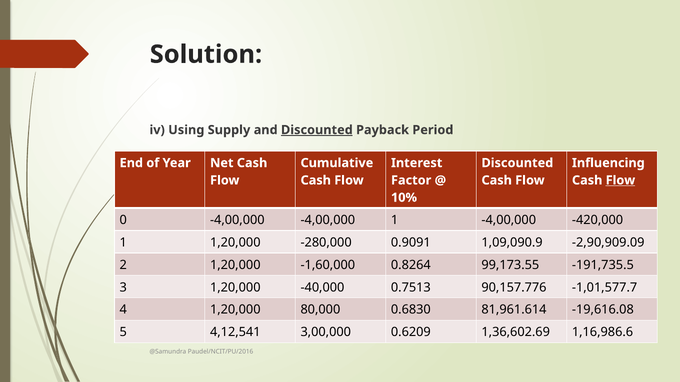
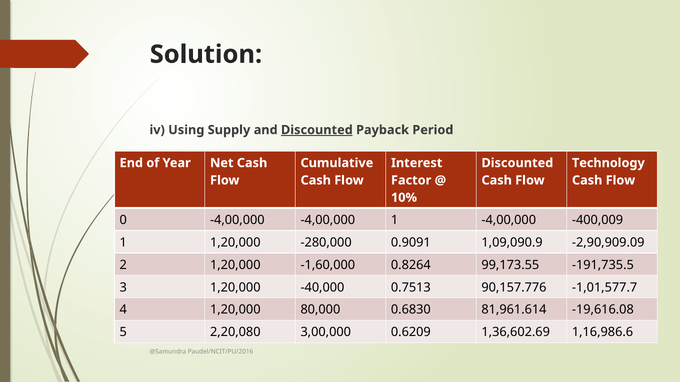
Influencing: Influencing -> Technology
Flow at (620, 180) underline: present -> none
-420,000: -420,000 -> -400,009
4,12,541: 4,12,541 -> 2,20,080
